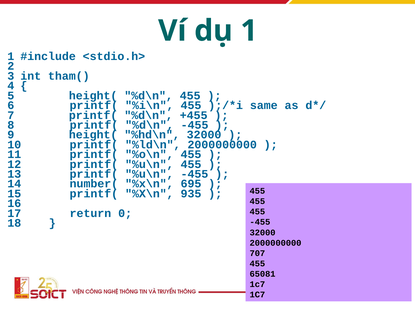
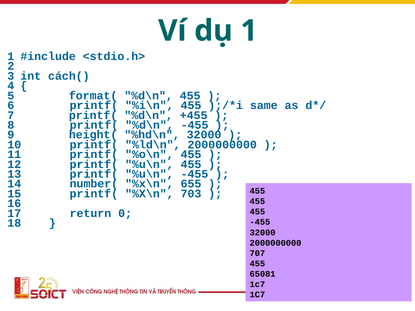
tham(: tham( -> cách(
5 height(: height( -> format(
695: 695 -> 655
935: 935 -> 703
